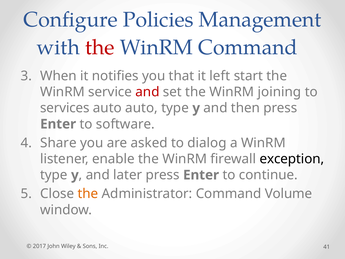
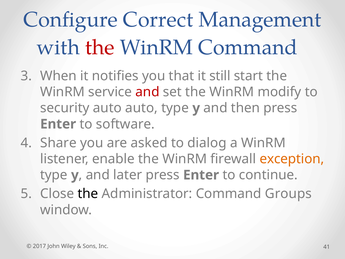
Policies: Policies -> Correct
left: left -> still
joining: joining -> modify
services: services -> security
exception colour: black -> orange
the at (88, 194) colour: orange -> black
Volume: Volume -> Groups
